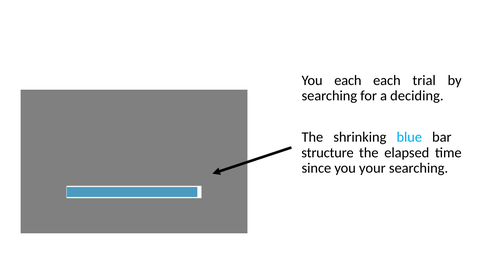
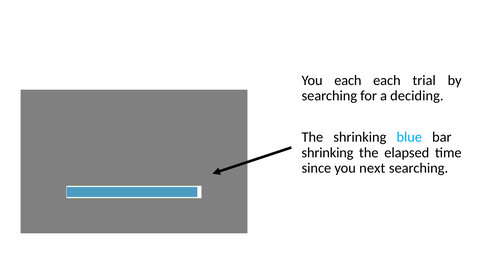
structure at (328, 153): structure -> shrinking
your: your -> next
